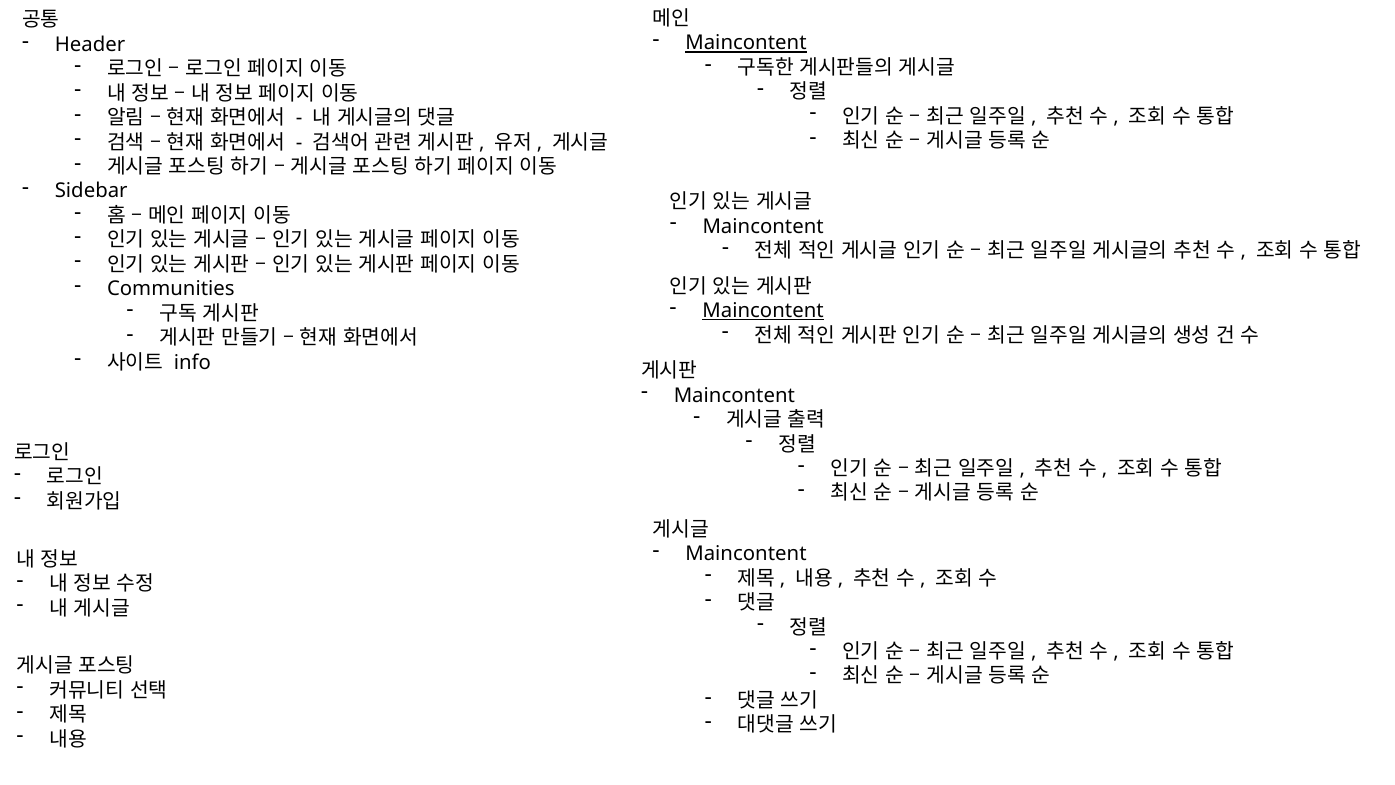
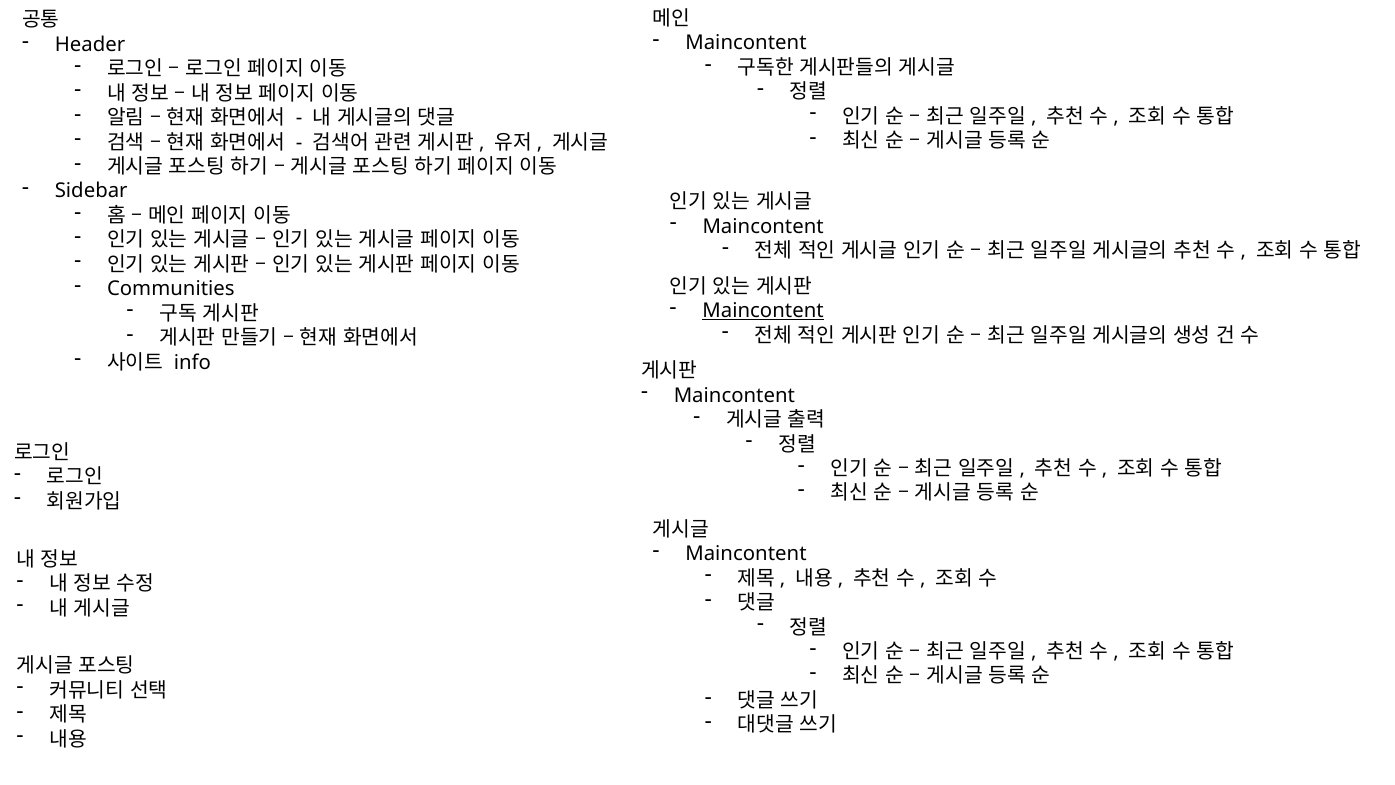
Maincontent at (746, 43) underline: present -> none
